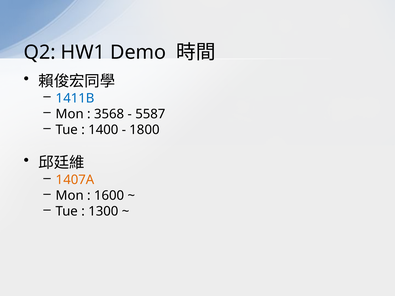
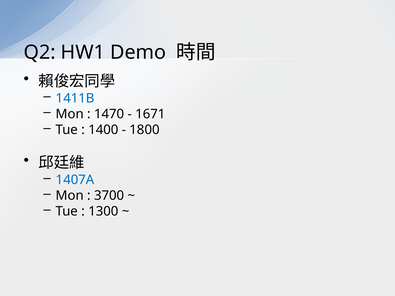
3568: 3568 -> 1470
5587: 5587 -> 1671
1407A colour: orange -> blue
1600: 1600 -> 3700
